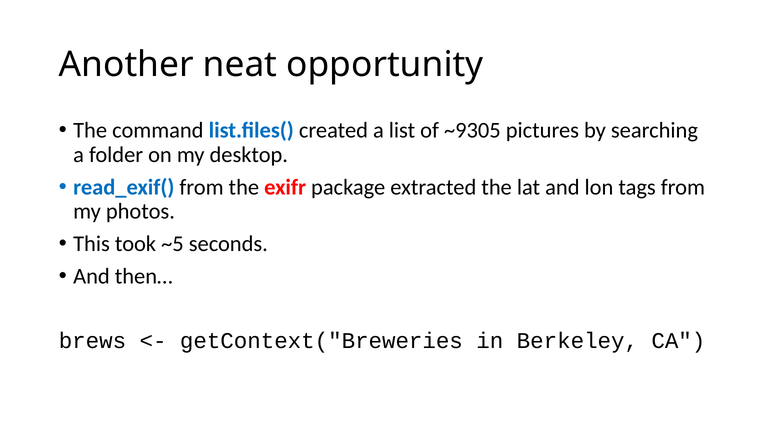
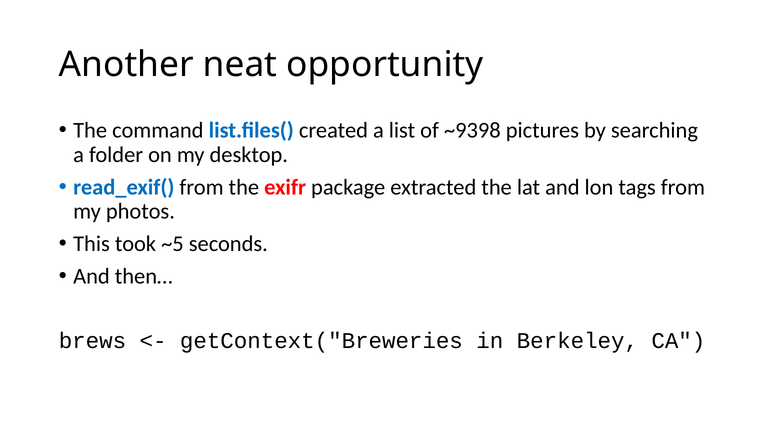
~9305: ~9305 -> ~9398
